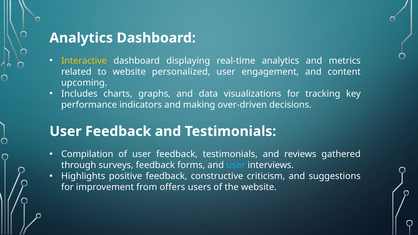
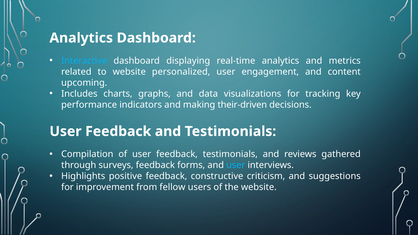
Interactive colour: yellow -> light blue
over-driven: over-driven -> their-driven
offers: offers -> fellow
